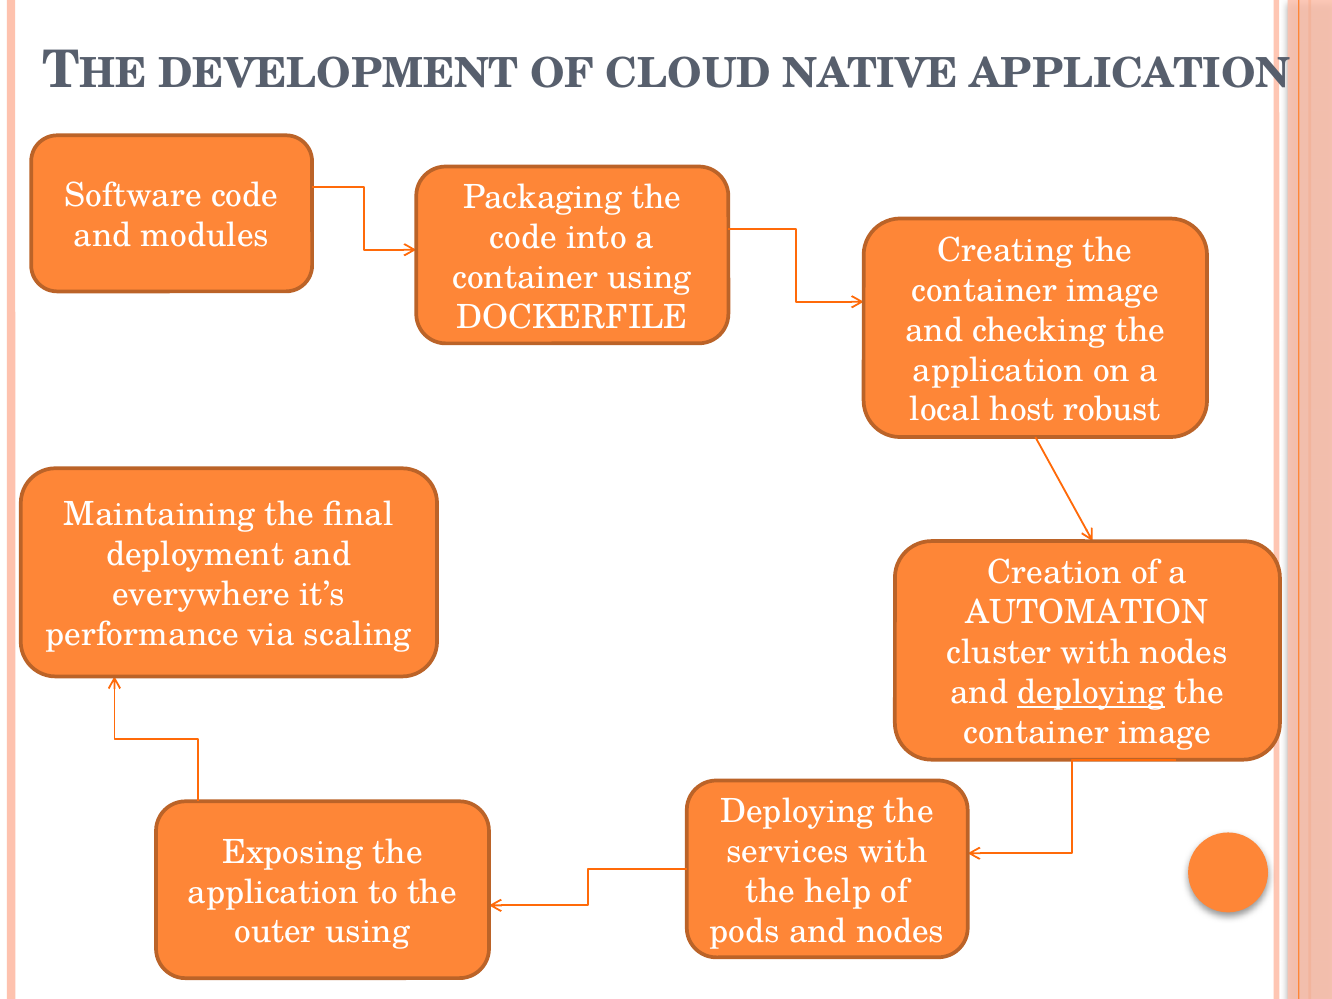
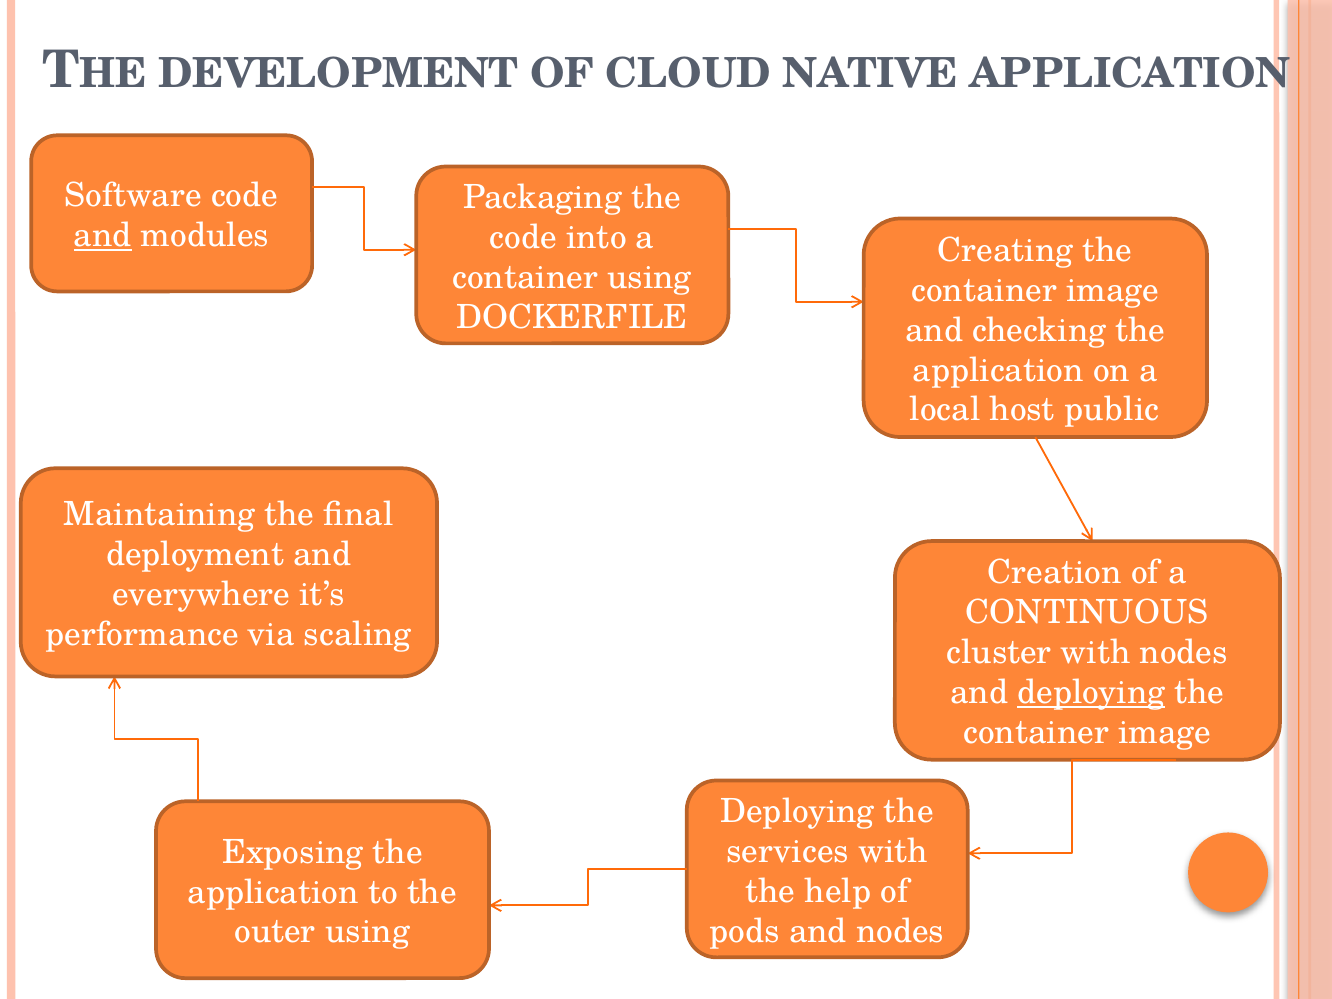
and at (103, 236) underline: none -> present
robust: robust -> public
AUTOMATION: AUTOMATION -> CONTINUOUS
